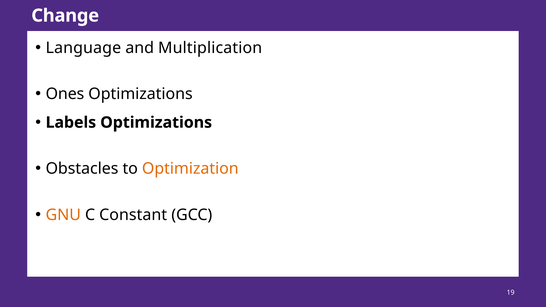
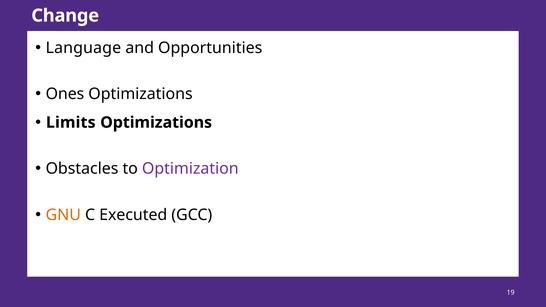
Multiplication: Multiplication -> Opportunities
Labels: Labels -> Limits
Optimization colour: orange -> purple
Constant: Constant -> Executed
